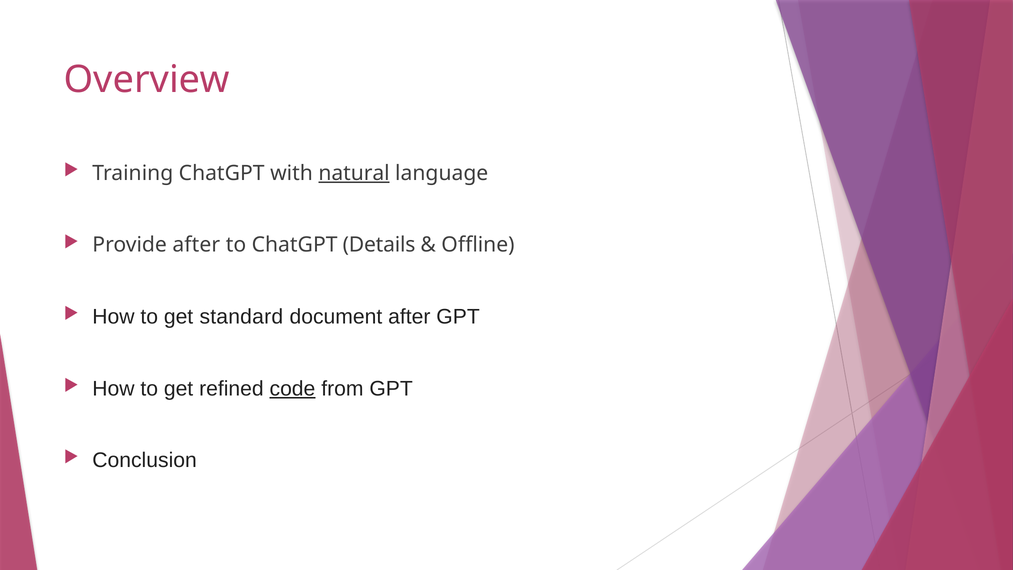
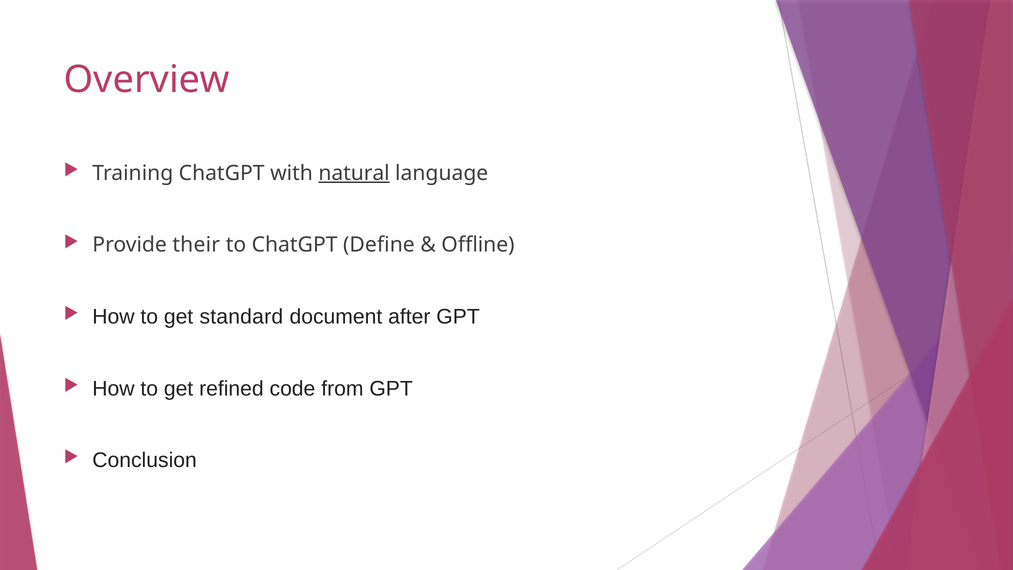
Provide after: after -> their
Details: Details -> Define
code underline: present -> none
